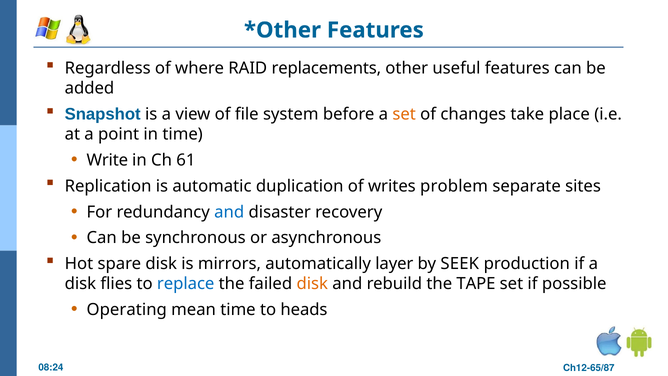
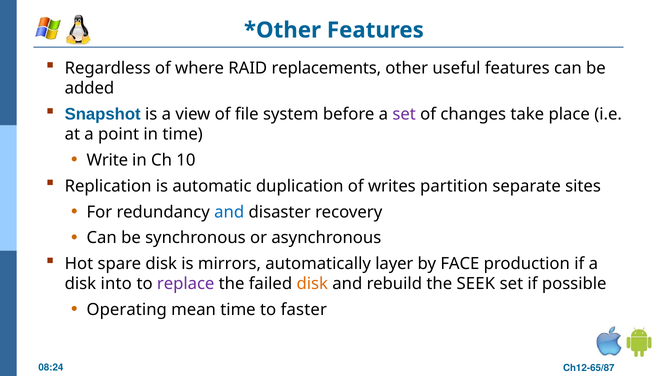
set at (404, 114) colour: orange -> purple
61: 61 -> 10
problem: problem -> partition
SEEK: SEEK -> FACE
flies: flies -> into
replace colour: blue -> purple
TAPE: TAPE -> SEEK
heads: heads -> faster
